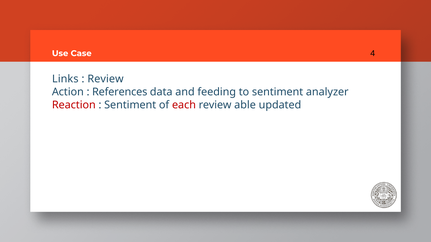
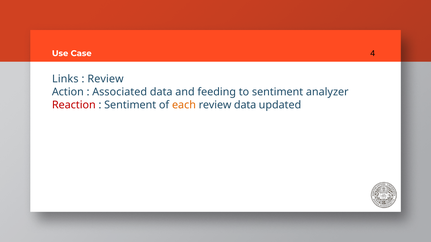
References: References -> Associated
each colour: red -> orange
review able: able -> data
